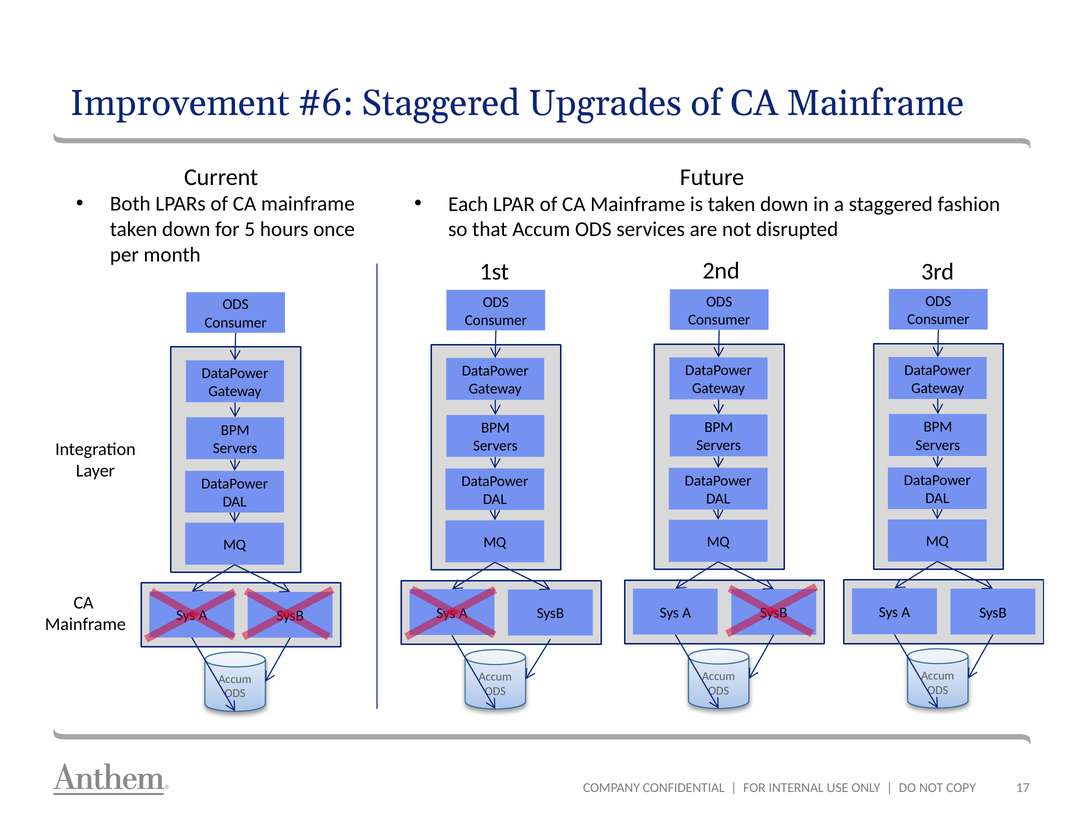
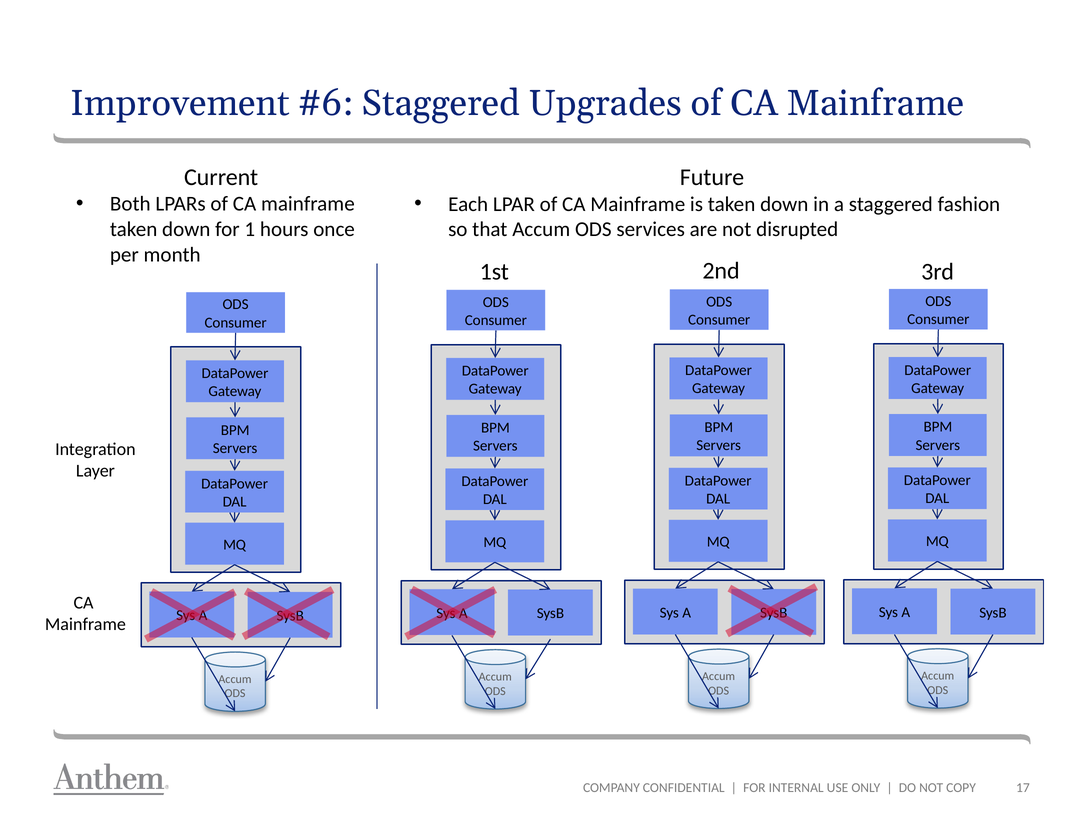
5: 5 -> 1
